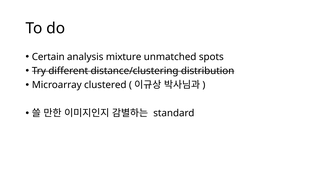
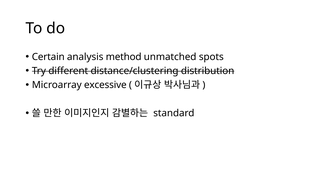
mixture: mixture -> method
clustered: clustered -> excessive
